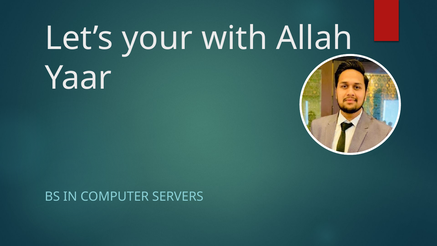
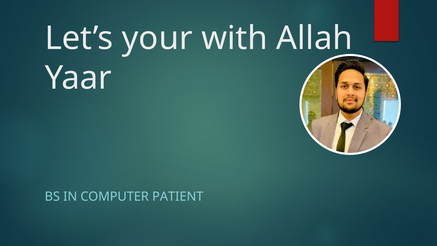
SERVERS: SERVERS -> PATIENT
